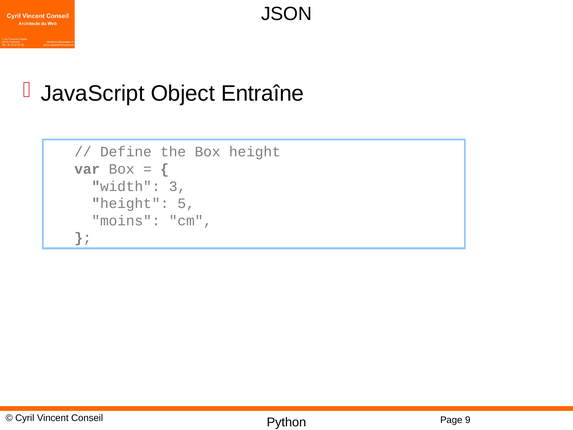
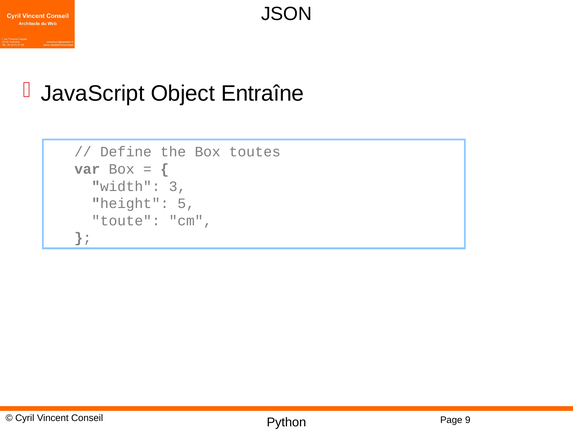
Box height: height -> toutes
moins: moins -> toute
